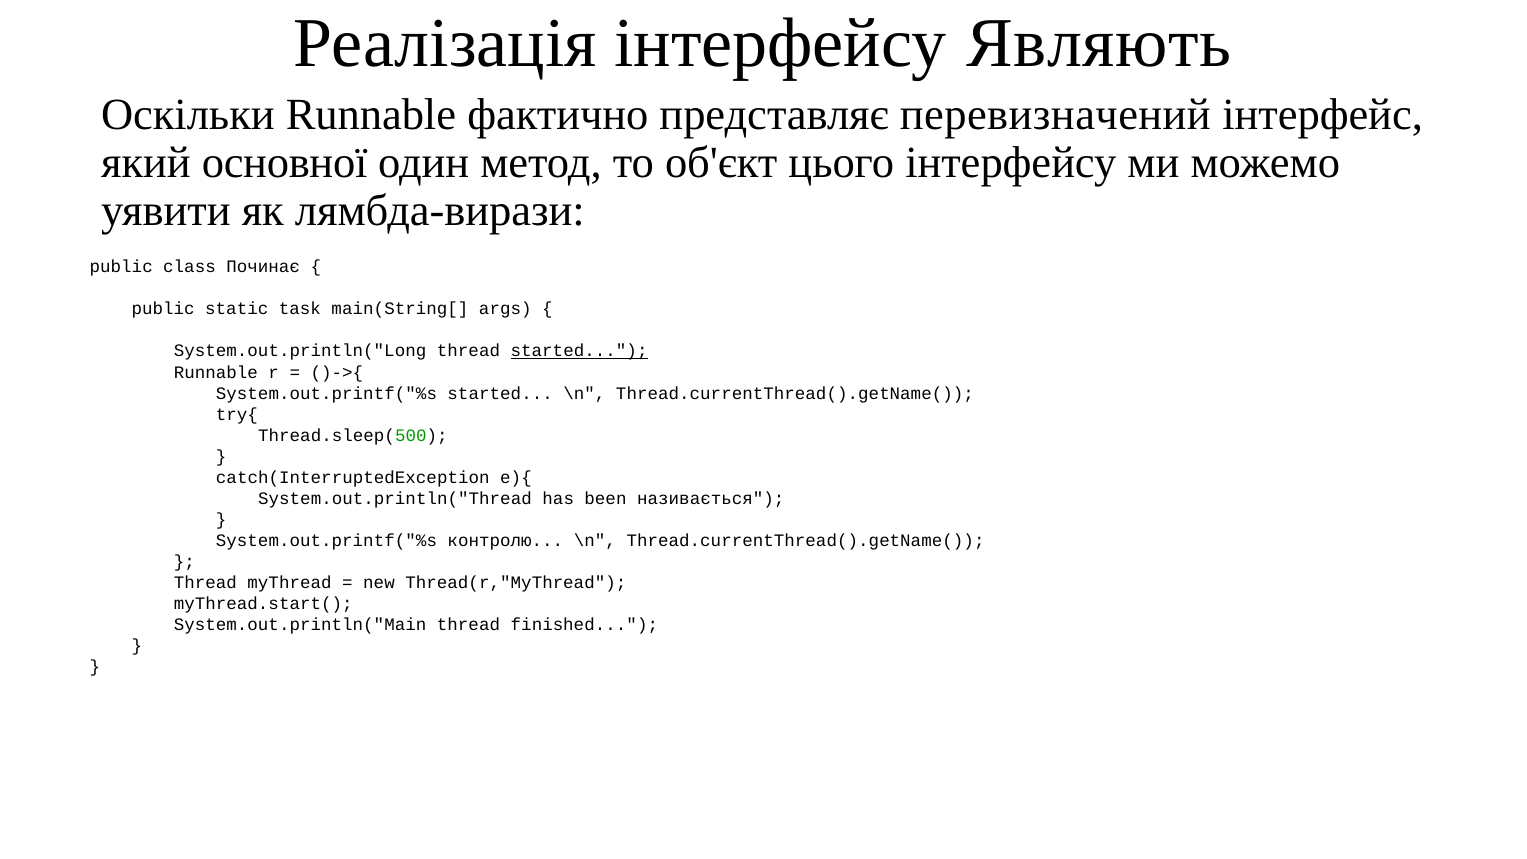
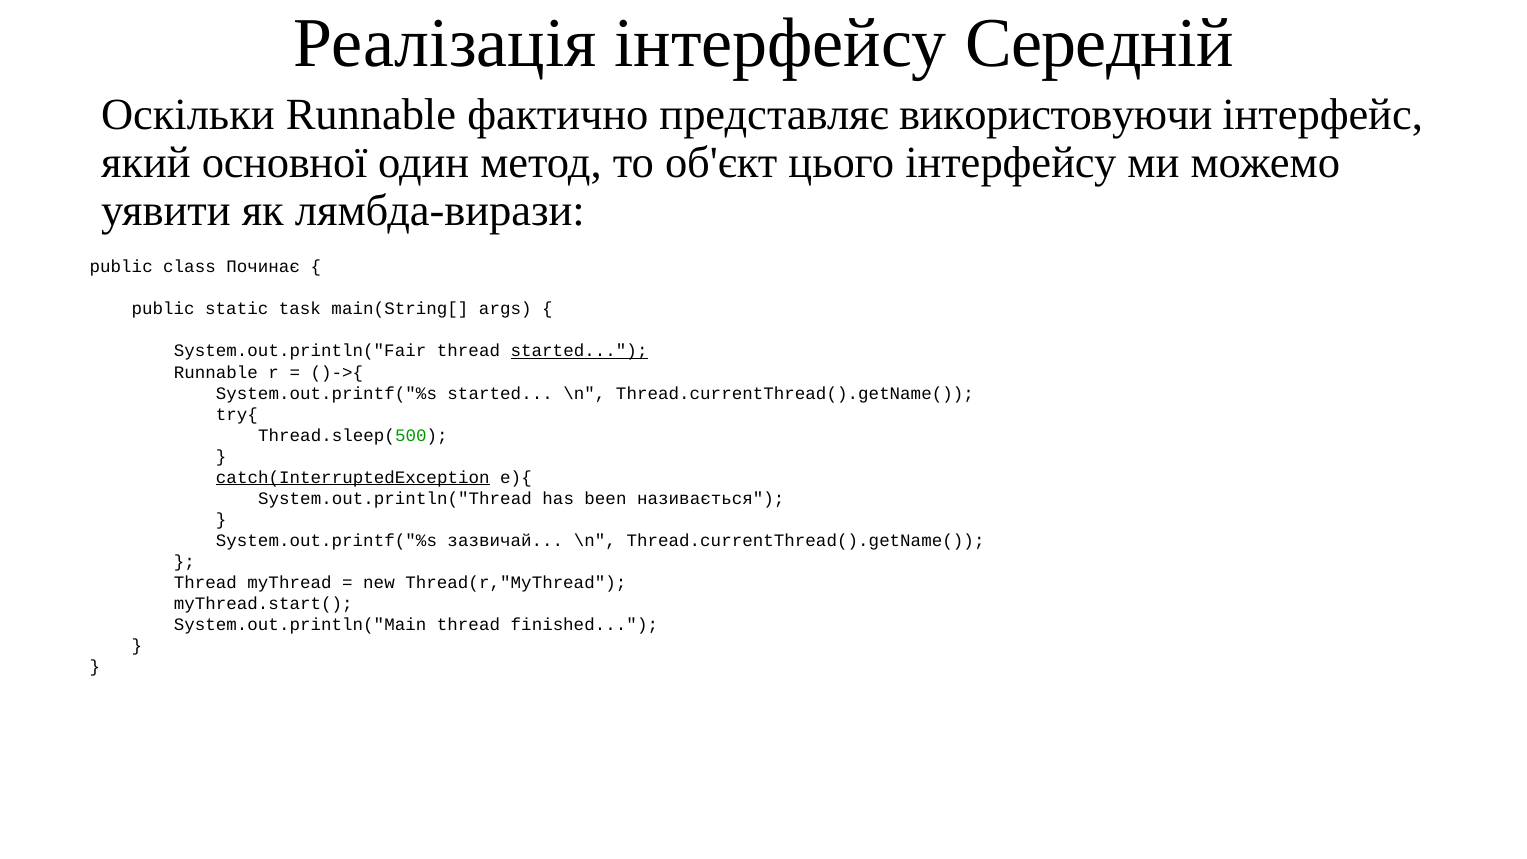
Являють: Являють -> Середній
перевизначений: перевизначений -> використовуючи
System.out.println("Long: System.out.println("Long -> System.out.println("Fair
catch(InterruptedException underline: none -> present
контролю: контролю -> зазвичай
